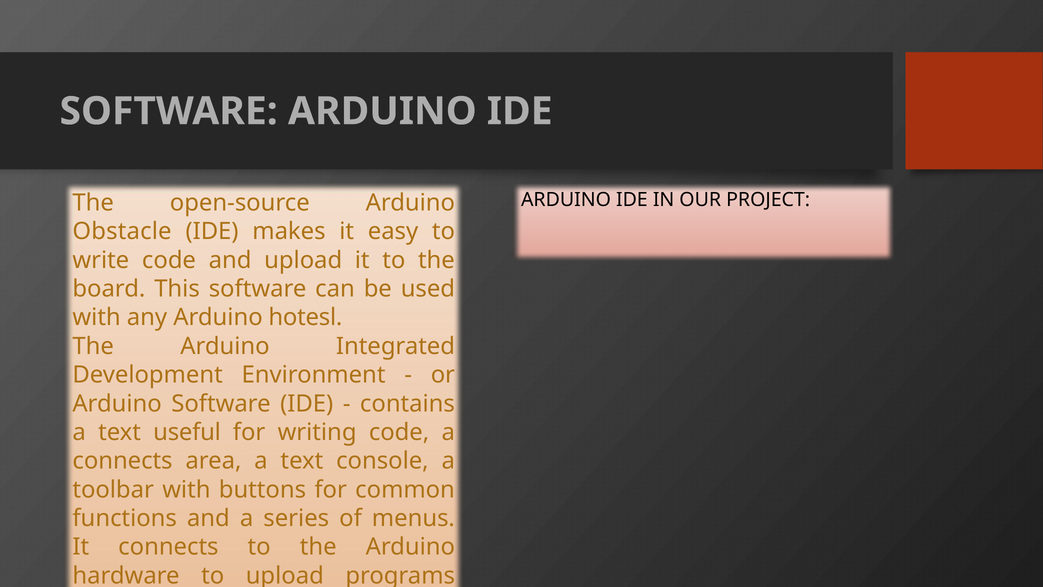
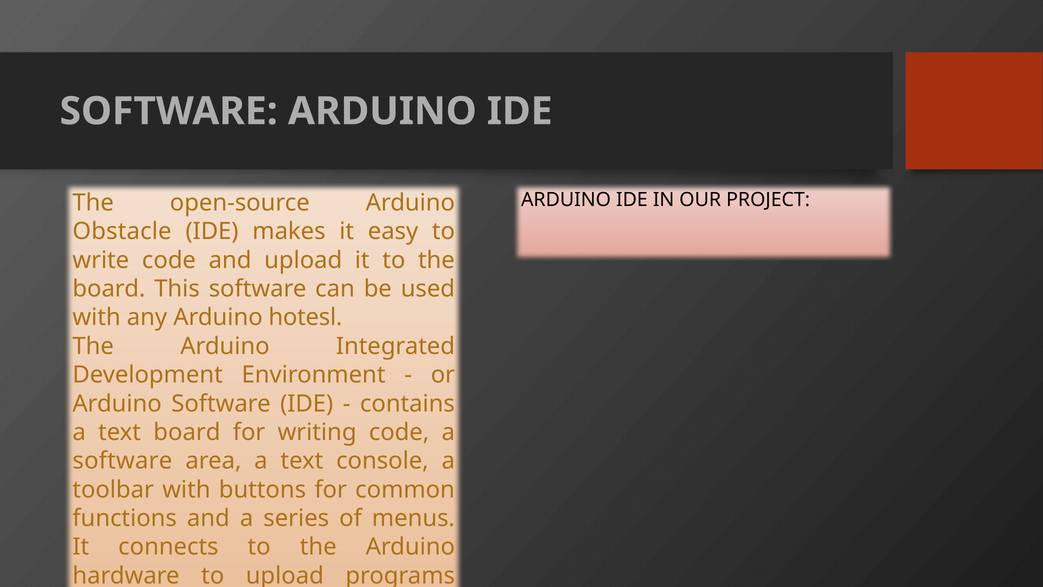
text useful: useful -> board
connects at (123, 461): connects -> software
